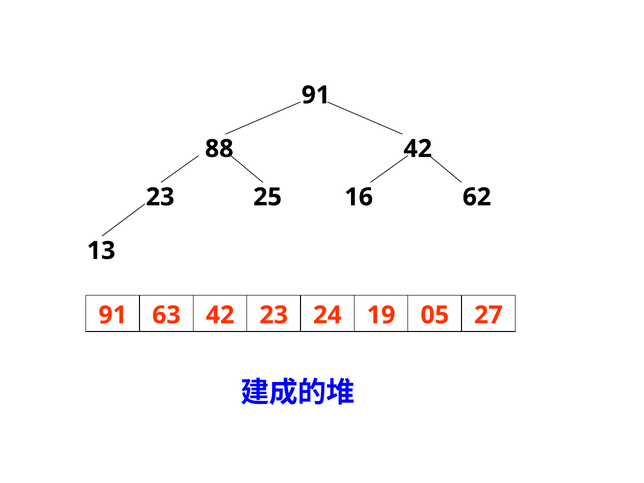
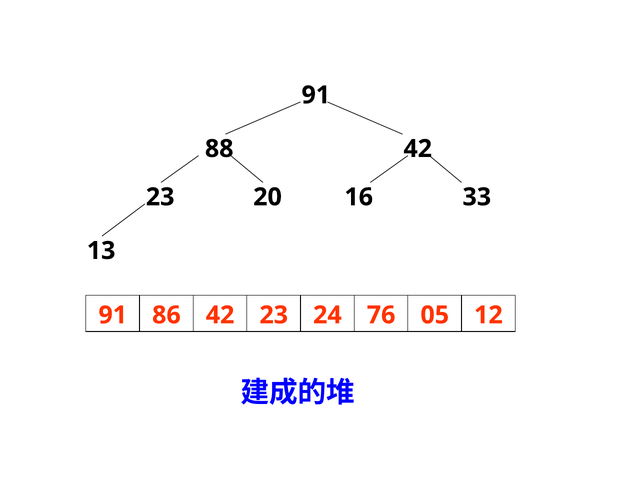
25: 25 -> 20
62: 62 -> 33
63: 63 -> 86
19: 19 -> 76
27: 27 -> 12
